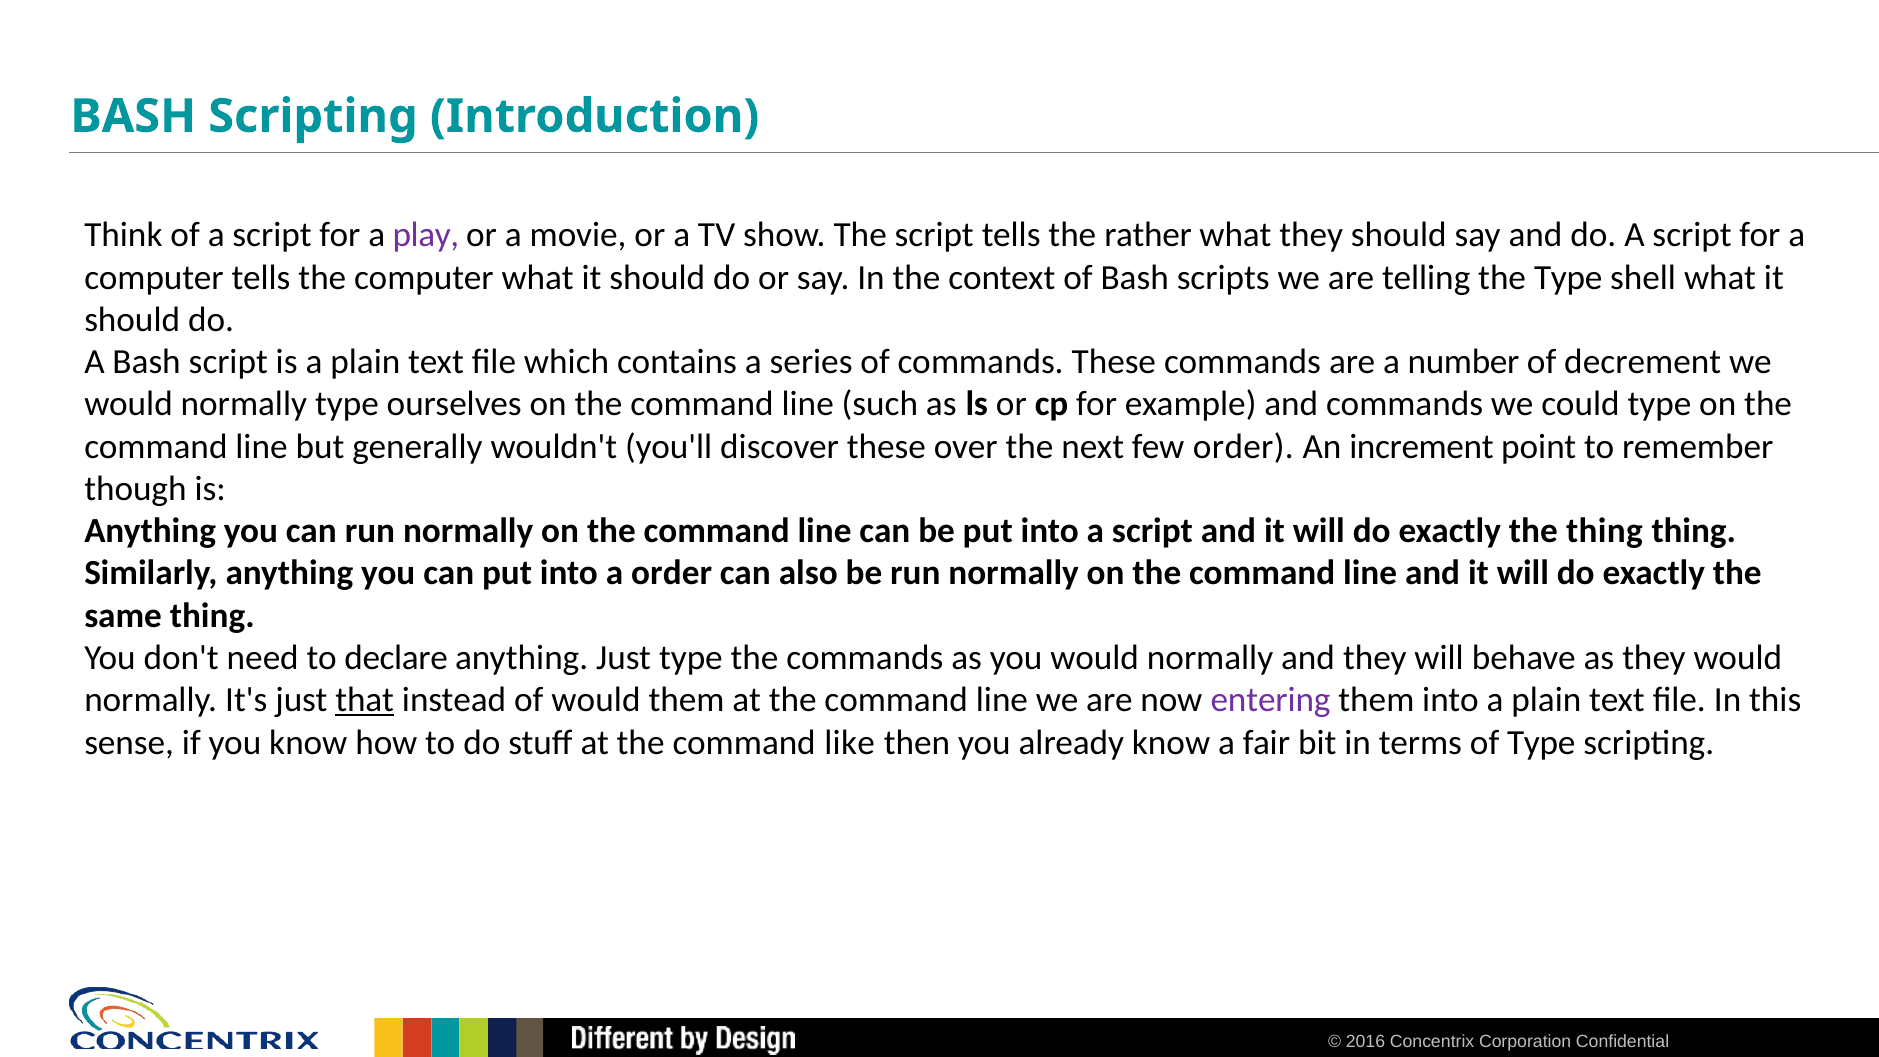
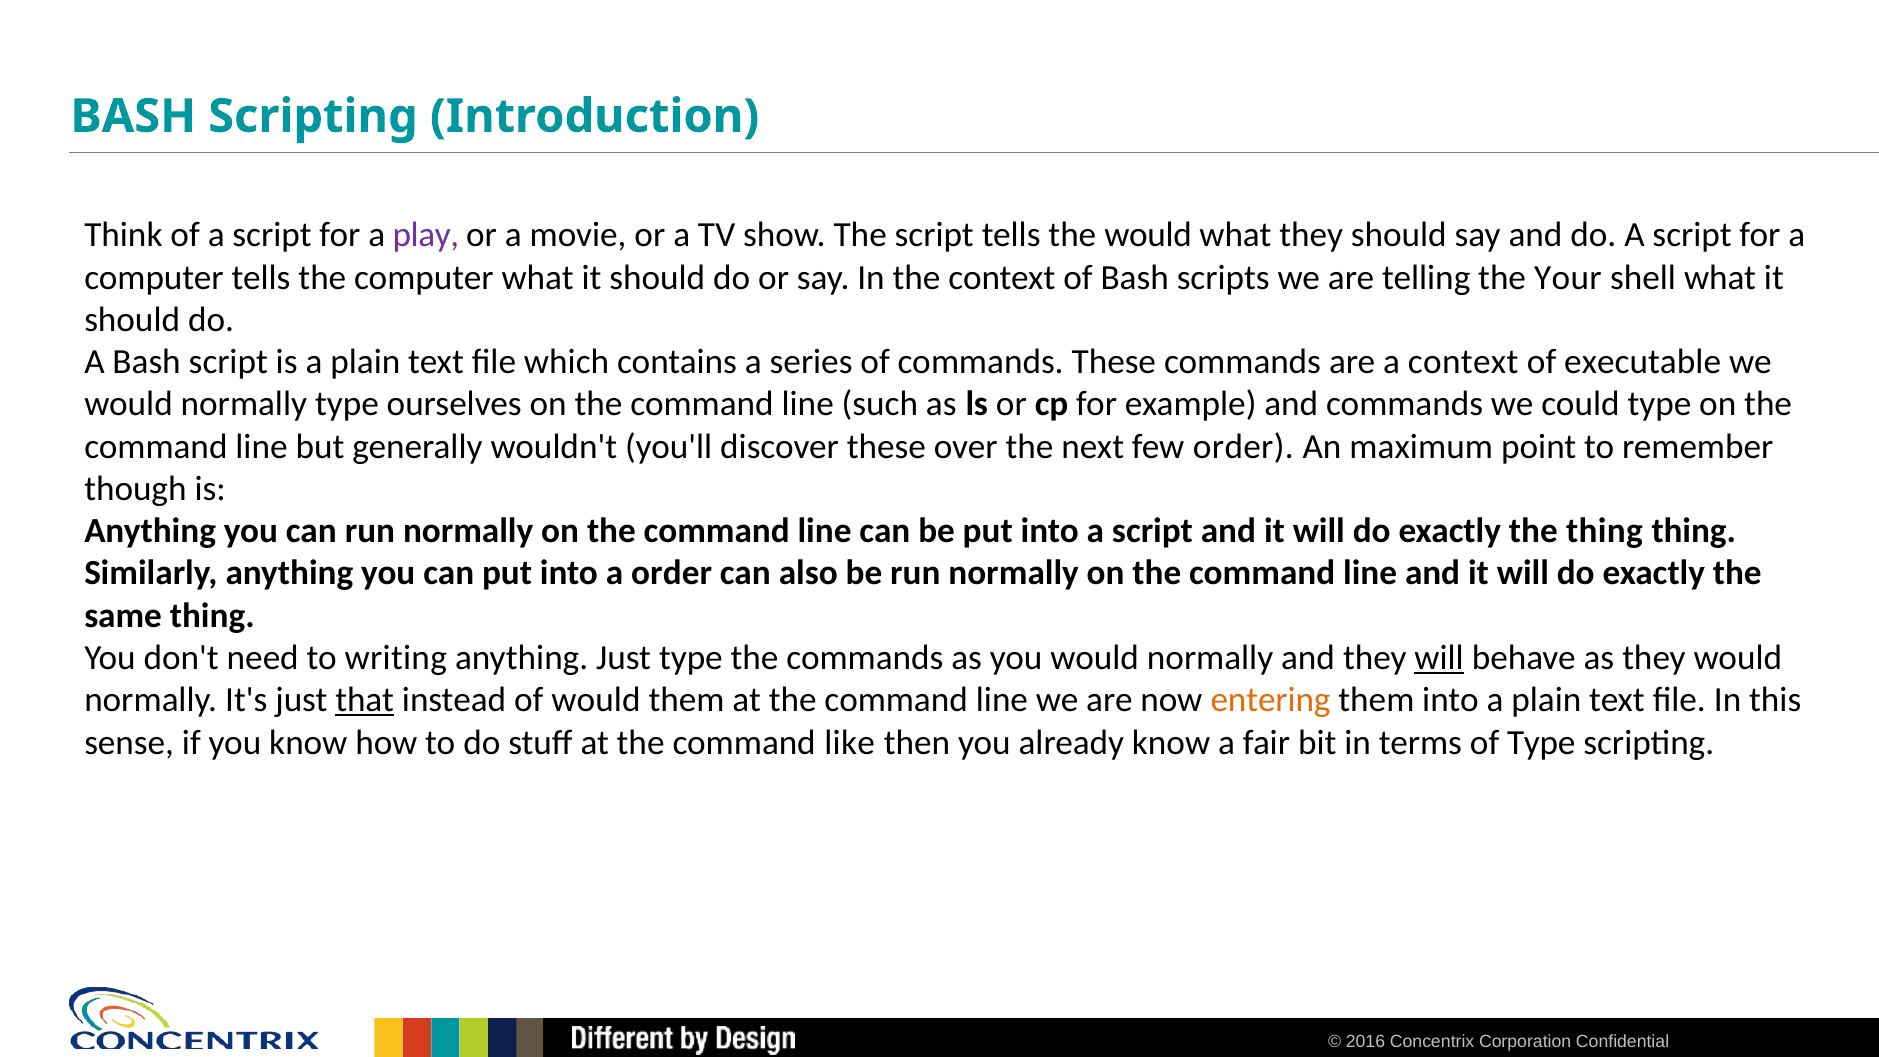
the rather: rather -> would
the Type: Type -> Your
a number: number -> context
decrement: decrement -> executable
increment: increment -> maximum
declare: declare -> writing
will at (1439, 658) underline: none -> present
entering colour: purple -> orange
